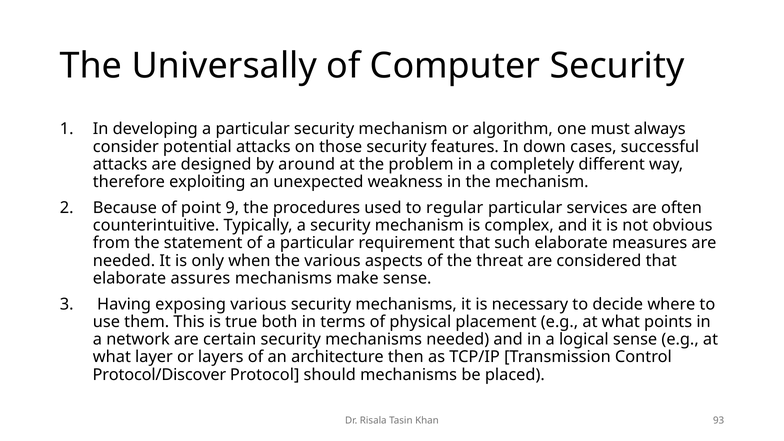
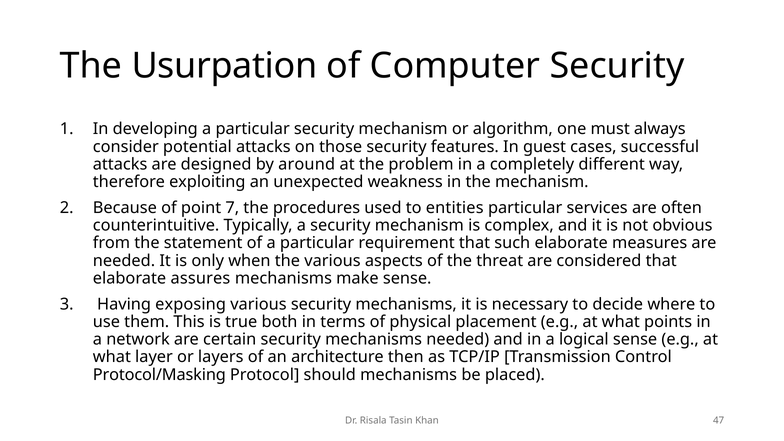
Universally: Universally -> Usurpation
down: down -> guest
9: 9 -> 7
regular: regular -> entities
Protocol/Discover: Protocol/Discover -> Protocol/Masking
93: 93 -> 47
